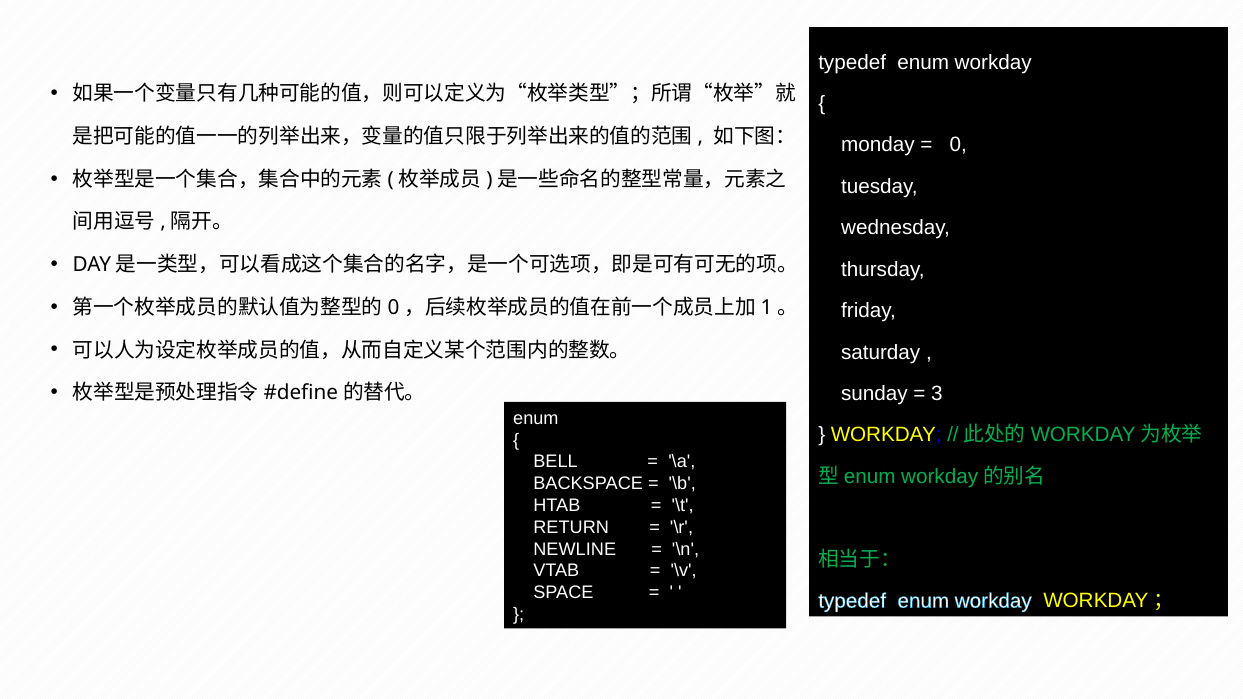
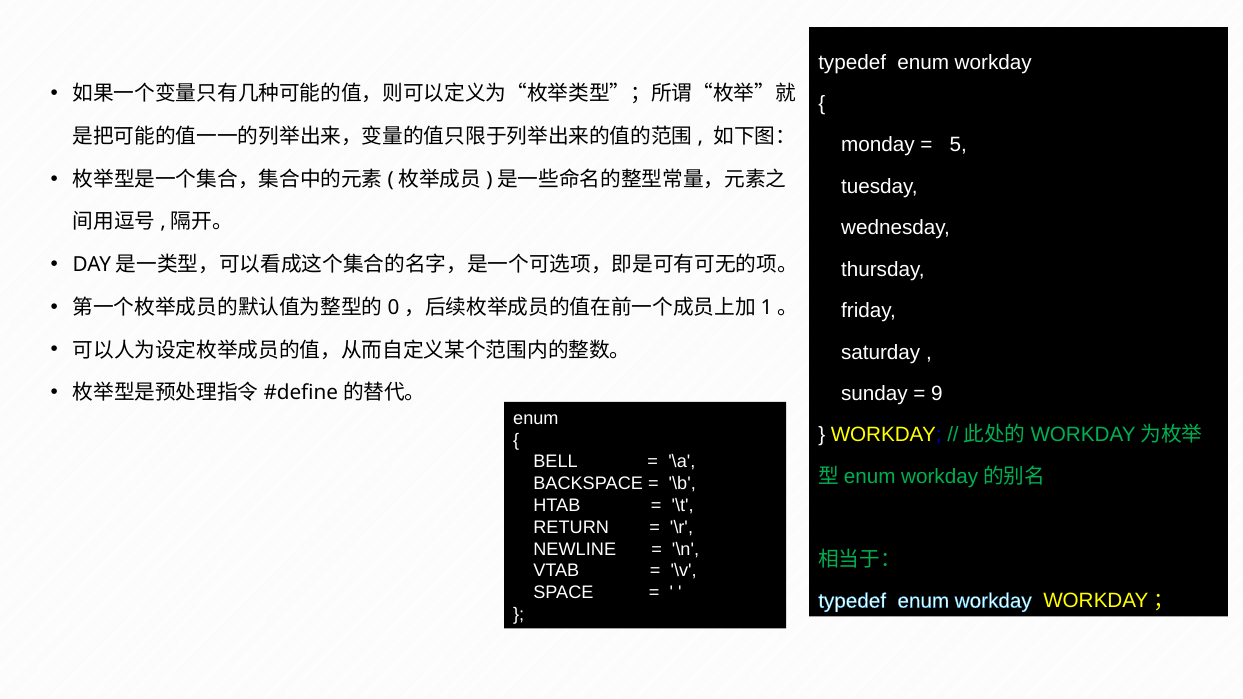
0: 0 -> 5
3: 3 -> 9
